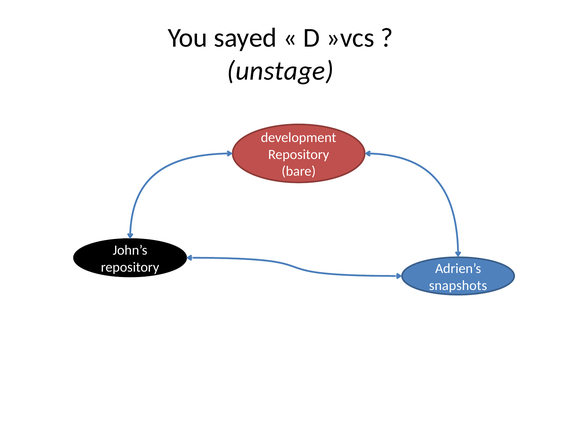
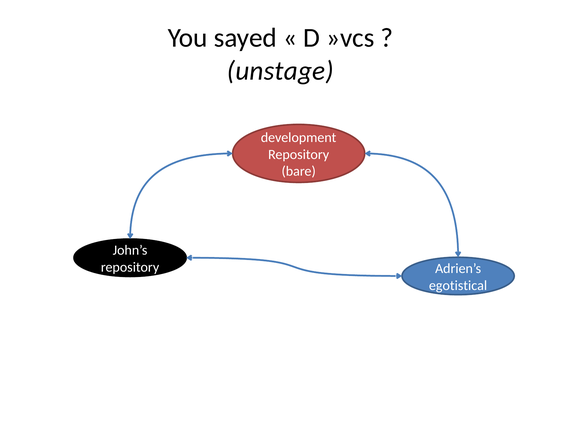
snapshots: snapshots -> egotistical
